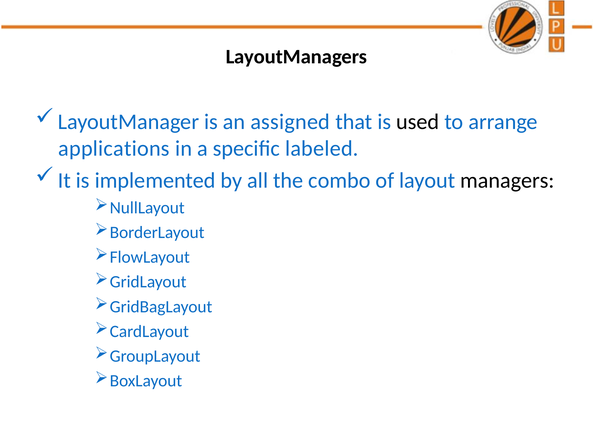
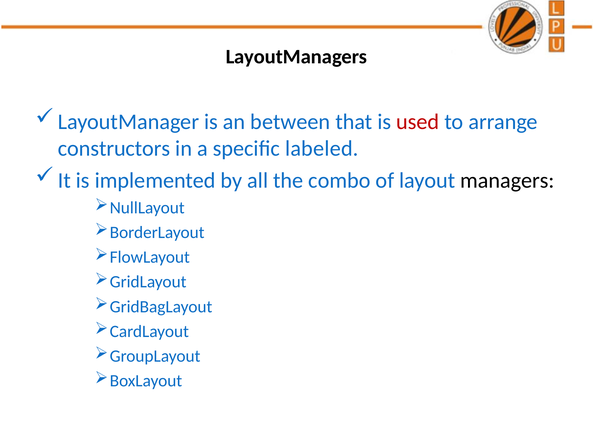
assigned: assigned -> between
used colour: black -> red
applications: applications -> constructors
